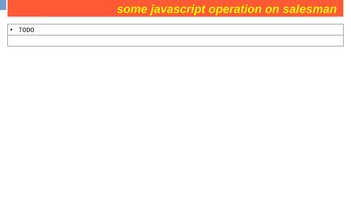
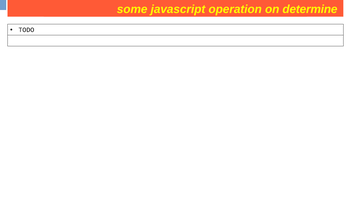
salesman: salesman -> determine
